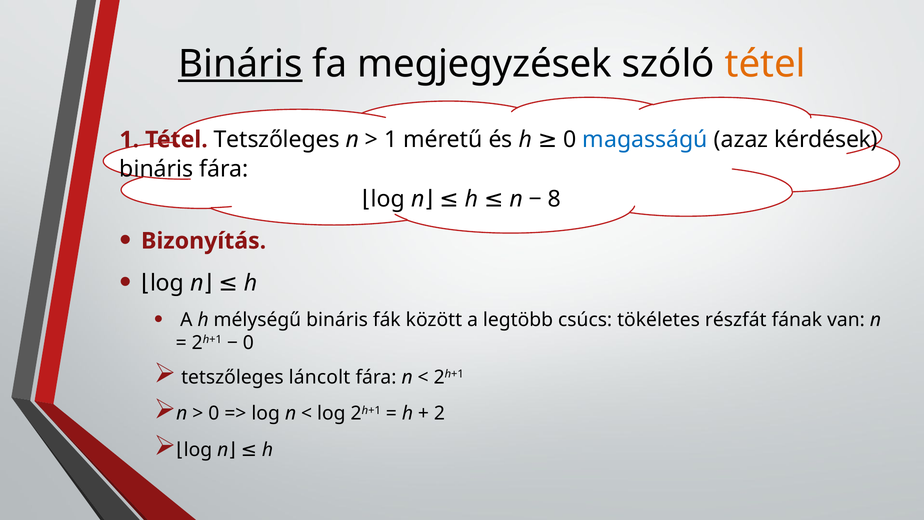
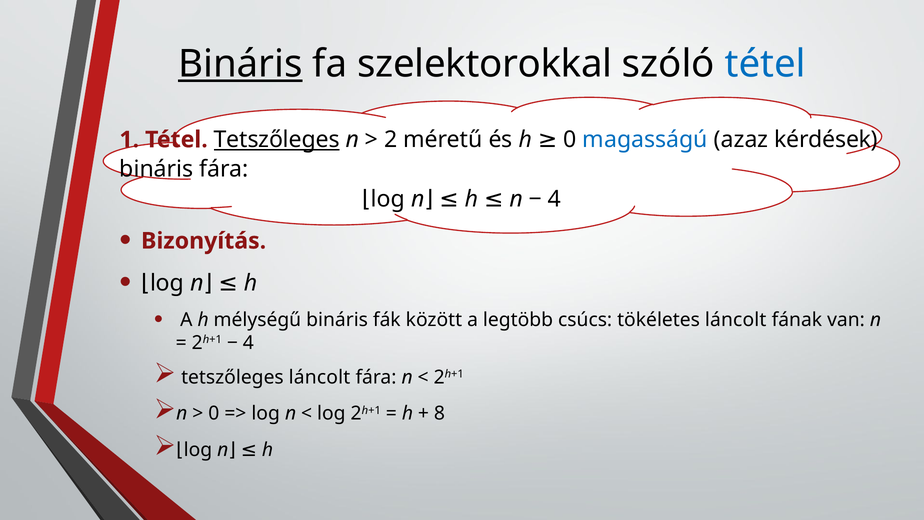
megjegyzések: megjegyzések -> szelektorokkal
tétel at (765, 64) colour: orange -> blue
Tetszőleges at (277, 140) underline: none -> present
1 at (391, 140): 1 -> 2
8 at (555, 199): 8 -> 4
tökéletes részfát: részfát -> láncolt
0 at (248, 343): 0 -> 4
2: 2 -> 8
